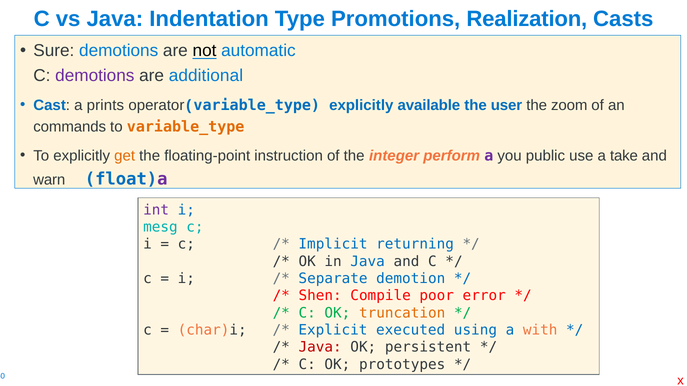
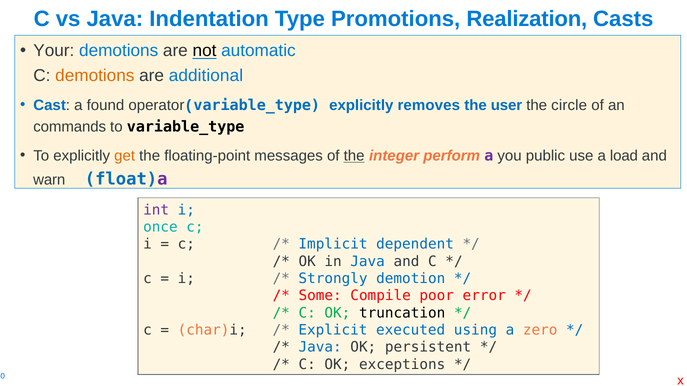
Sure: Sure -> Your
demotions at (95, 76) colour: purple -> orange
prints: prints -> found
available: available -> removes
zoom: zoom -> circle
variable_type colour: orange -> black
instruction: instruction -> messages
the at (354, 156) underline: none -> present
take: take -> load
mesg: mesg -> once
returning: returning -> dependent
Separate: Separate -> Strongly
Shen: Shen -> Some
truncation colour: orange -> black
with: with -> zero
Java at (320, 348) colour: red -> blue
prototypes: prototypes -> exceptions
